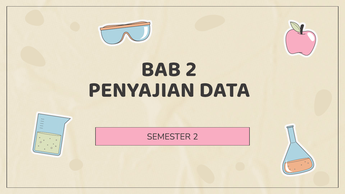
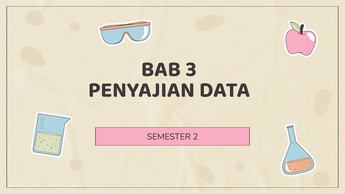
BAB 2: 2 -> 3
